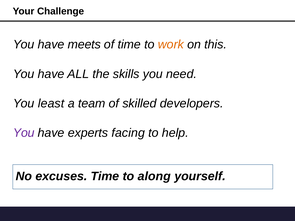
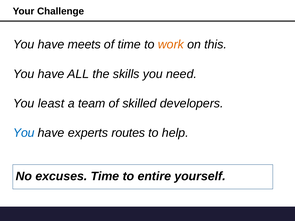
You at (24, 133) colour: purple -> blue
facing: facing -> routes
along: along -> entire
